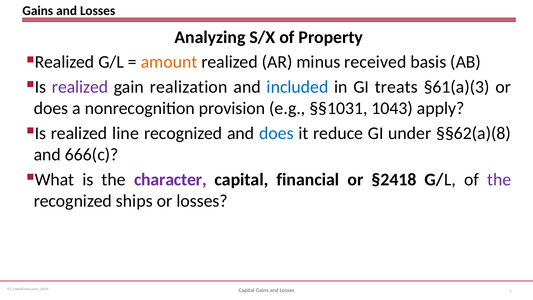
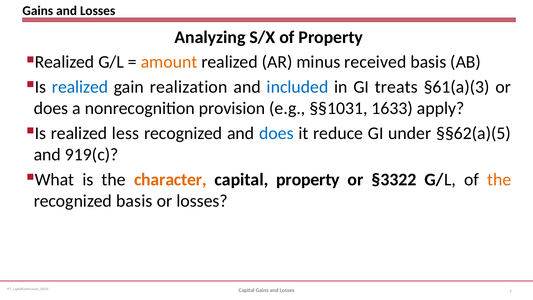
realized at (80, 87) colour: purple -> blue
1043: 1043 -> 1633
line: line -> less
§§62(a)(8: §§62(a)(8 -> §§62(a)(5
666(c: 666(c -> 919(c
character colour: purple -> orange
capital financial: financial -> property
§2418: §2418 -> §3322
the at (499, 179) colour: purple -> orange
recognized ships: ships -> basis
